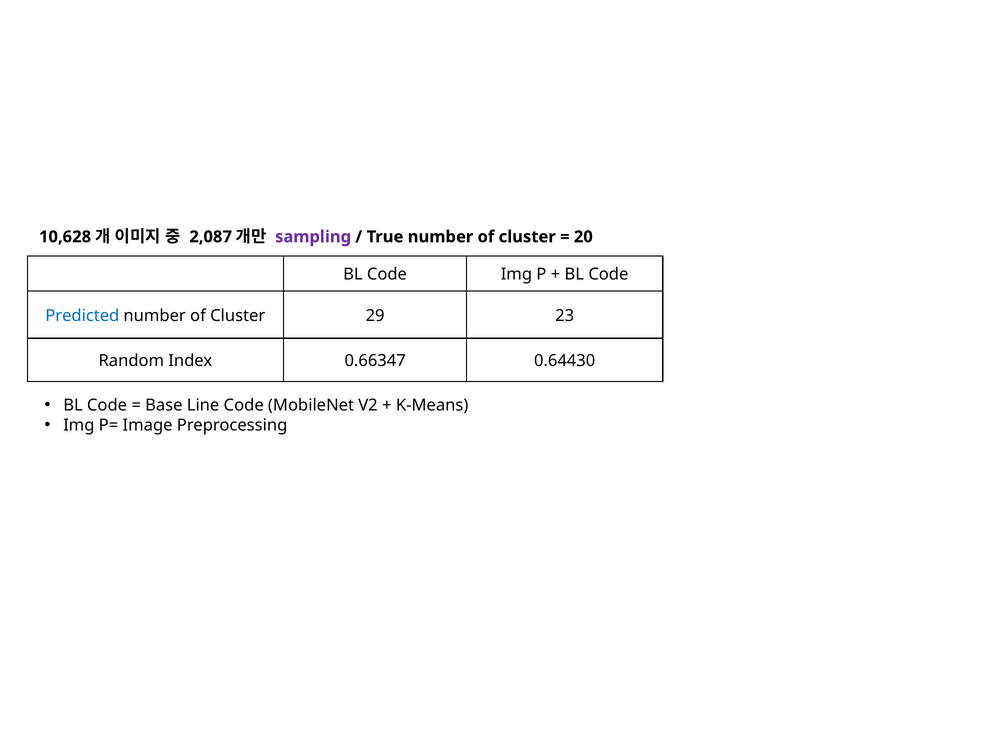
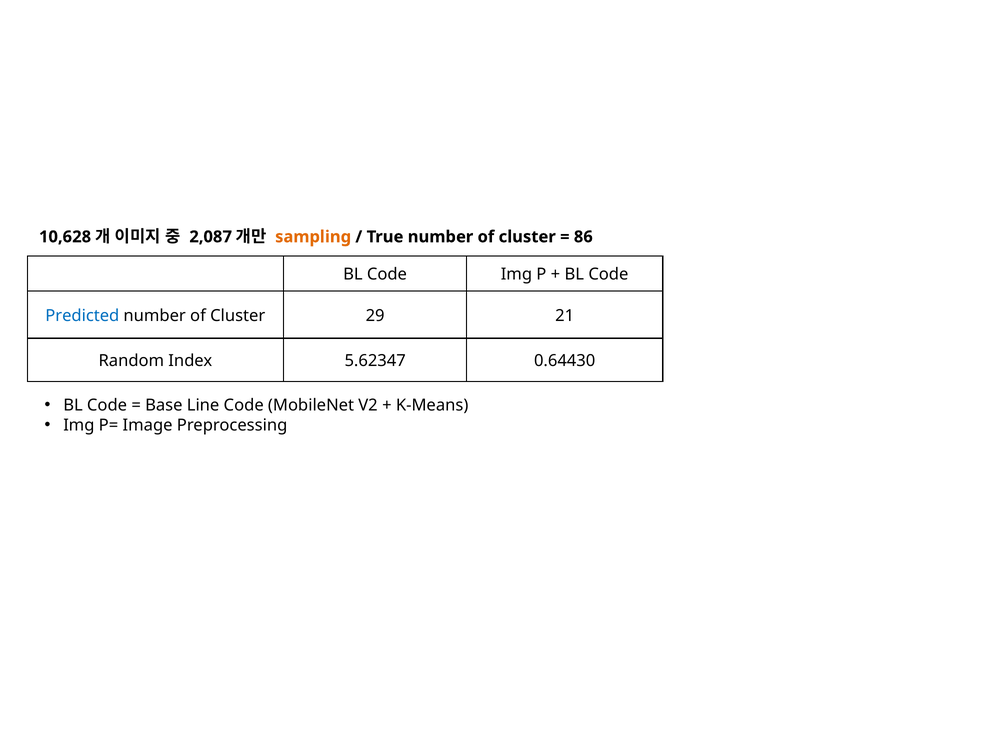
sampling colour: purple -> orange
20: 20 -> 86
23: 23 -> 21
0.66347: 0.66347 -> 5.62347
